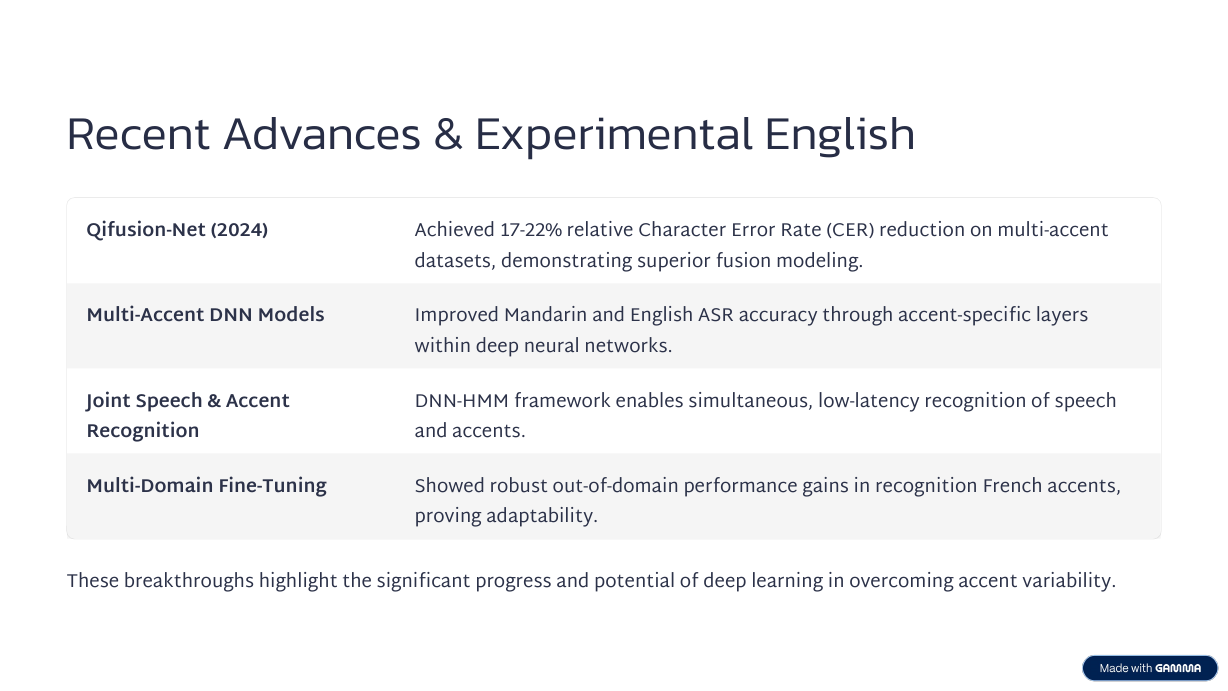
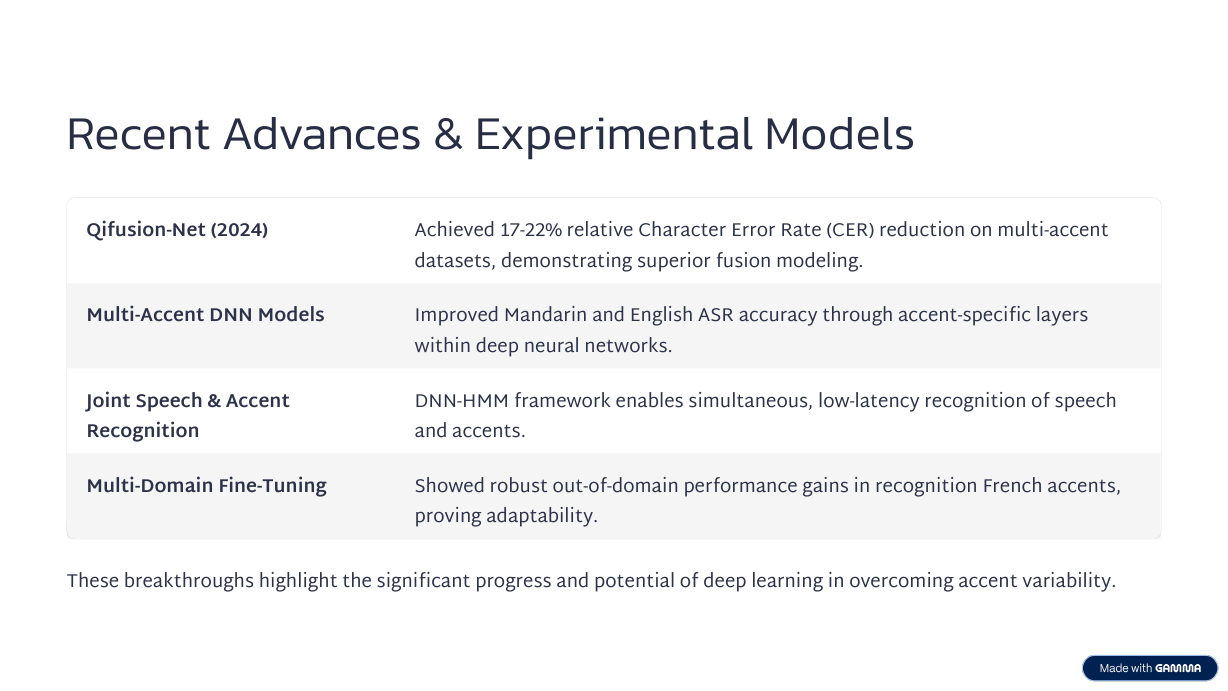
Experimental English: English -> Models
